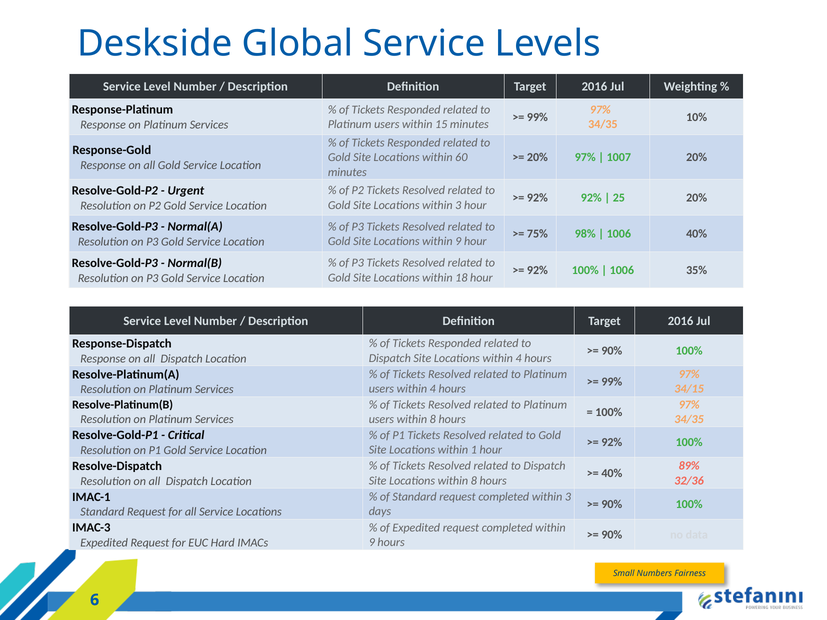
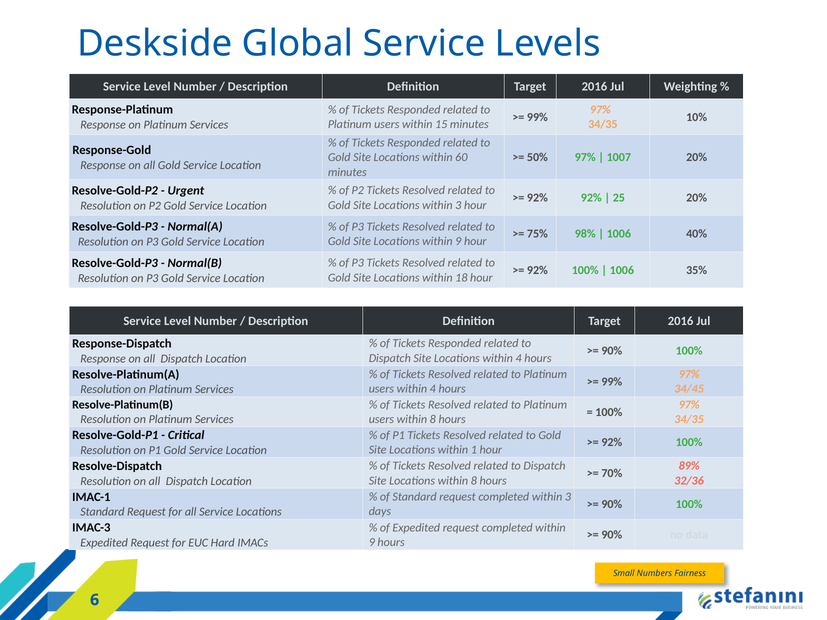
20% at (537, 157): 20% -> 50%
34/15: 34/15 -> 34/45
40% at (612, 473): 40% -> 70%
